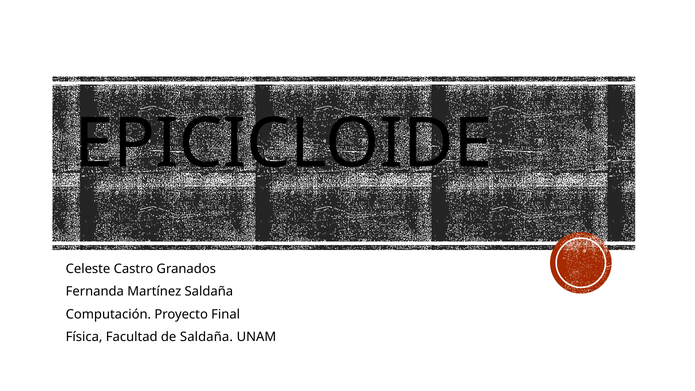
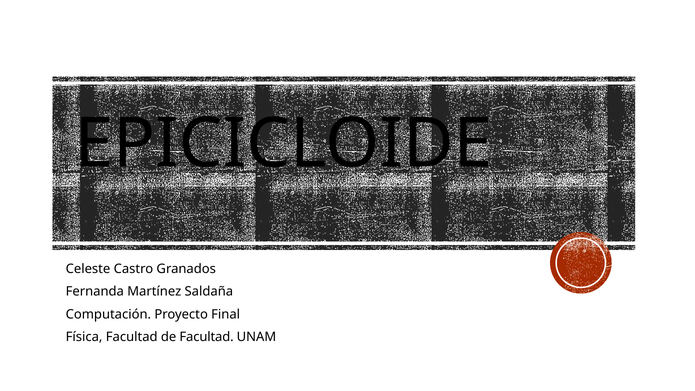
de Saldaña: Saldaña -> Facultad
